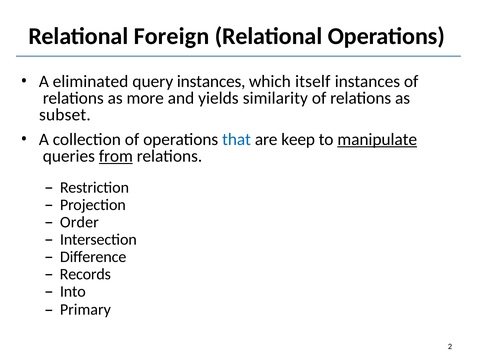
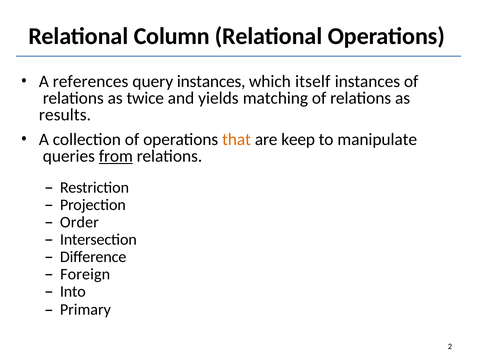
Foreign: Foreign -> Column
eliminated: eliminated -> references
more: more -> twice
similarity: similarity -> matching
subset: subset -> results
that colour: blue -> orange
manipulate underline: present -> none
Records: Records -> Foreign
